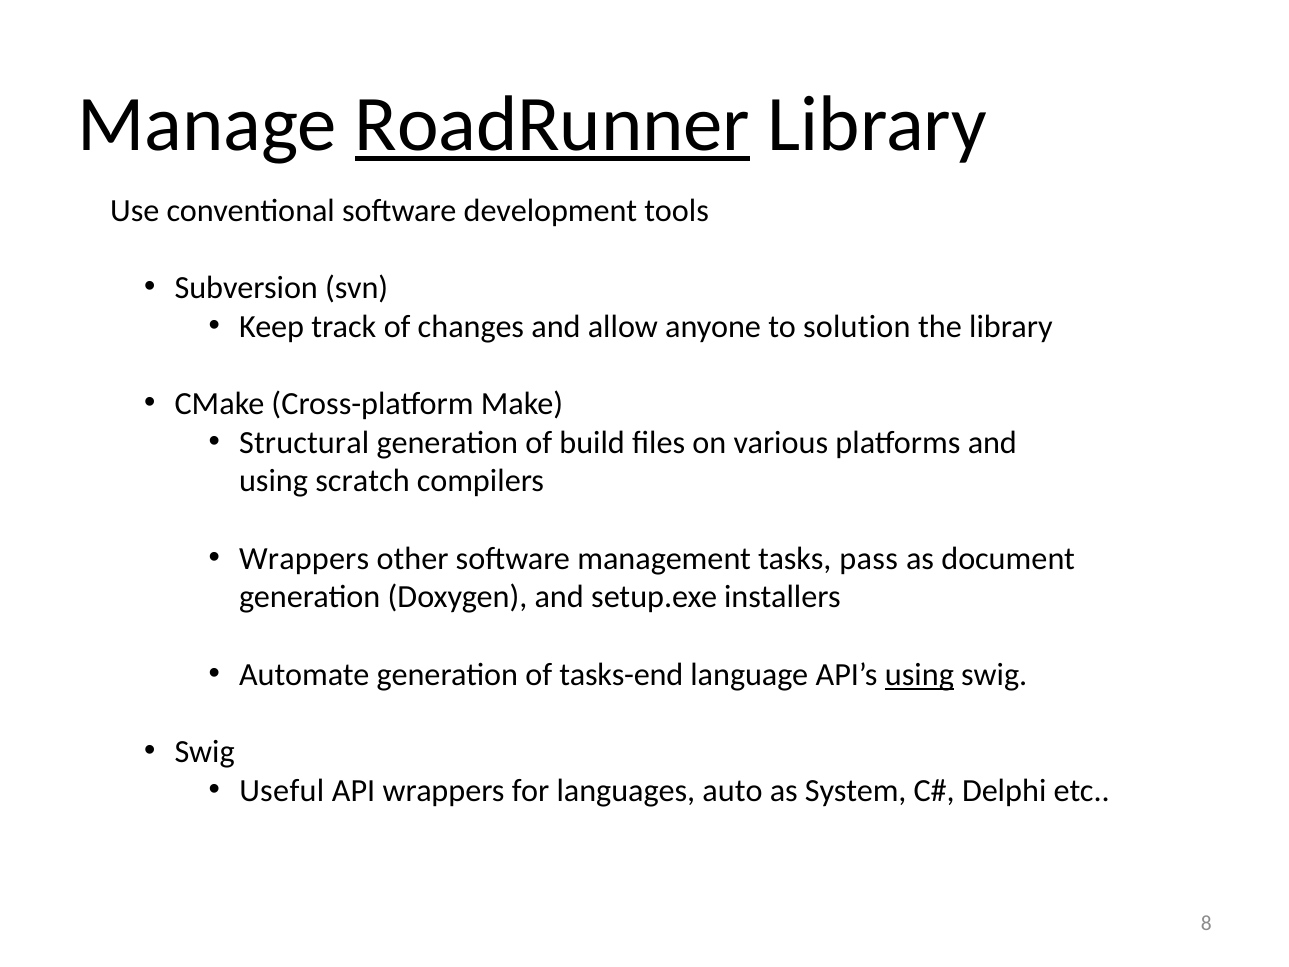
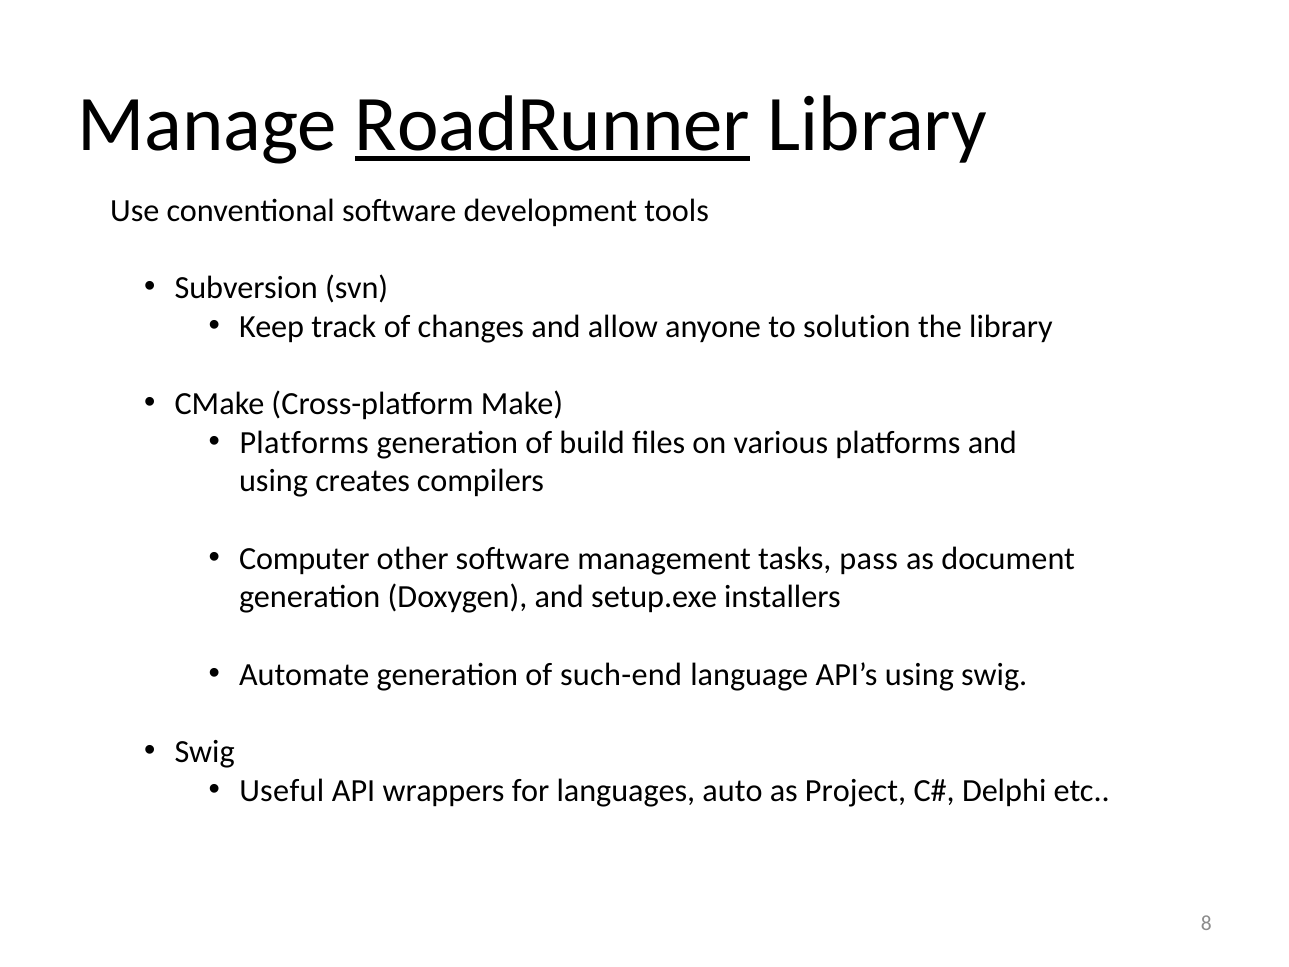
Structural at (304, 442): Structural -> Platforms
scratch: scratch -> creates
Wrappers at (304, 559): Wrappers -> Computer
tasks-end: tasks-end -> such-end
using at (919, 675) underline: present -> none
System: System -> Project
